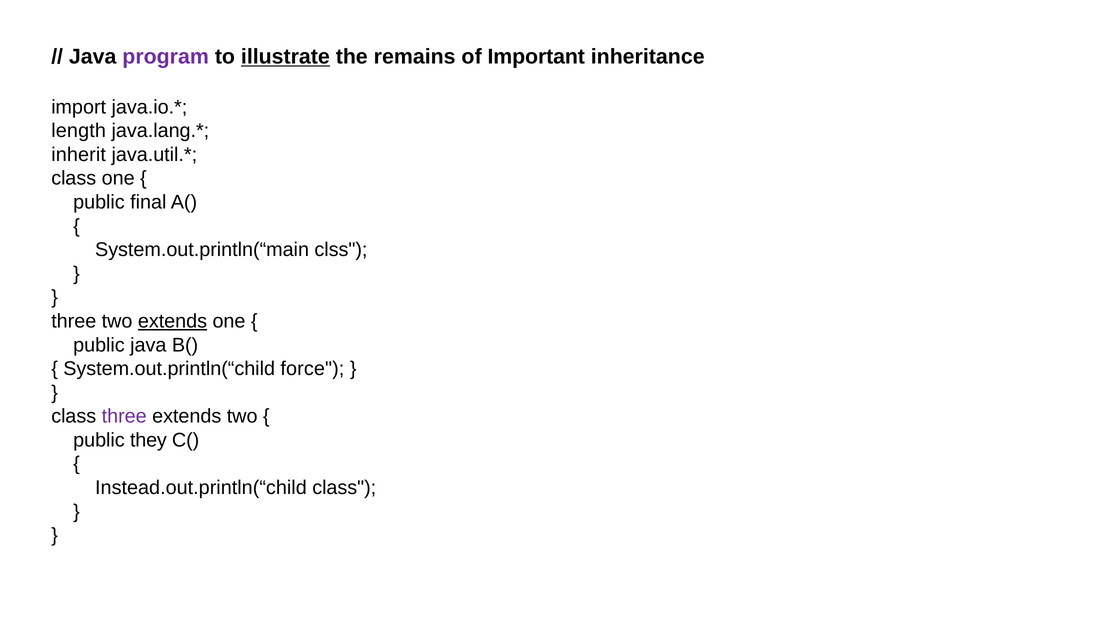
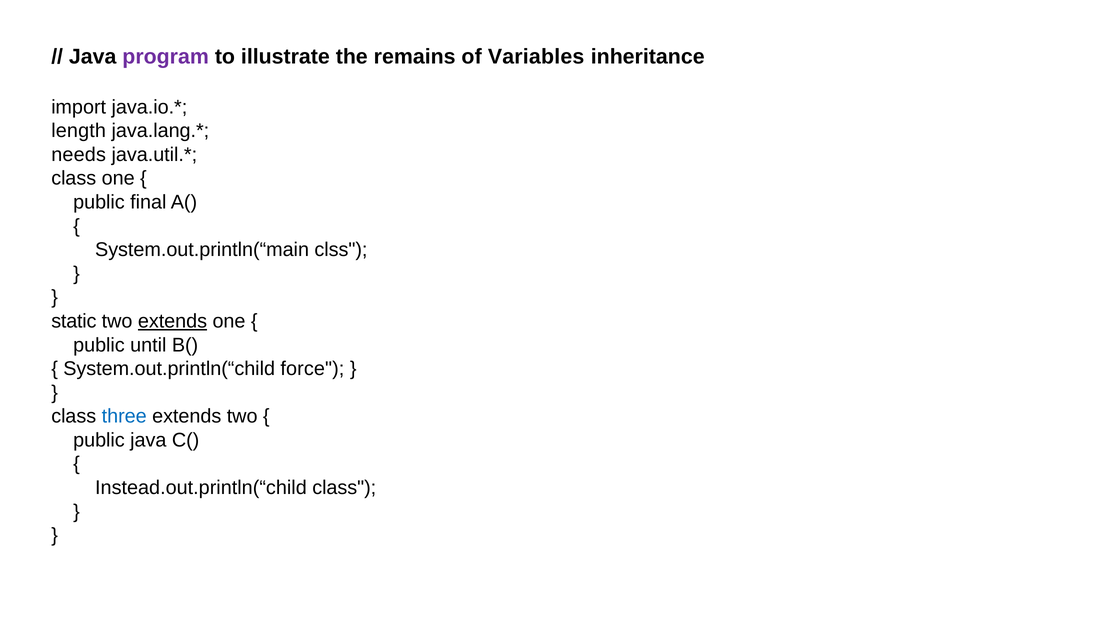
illustrate underline: present -> none
Important: Important -> Variables
inherit: inherit -> needs
three at (74, 321): three -> static
public java: java -> until
three at (124, 416) colour: purple -> blue
public they: they -> java
